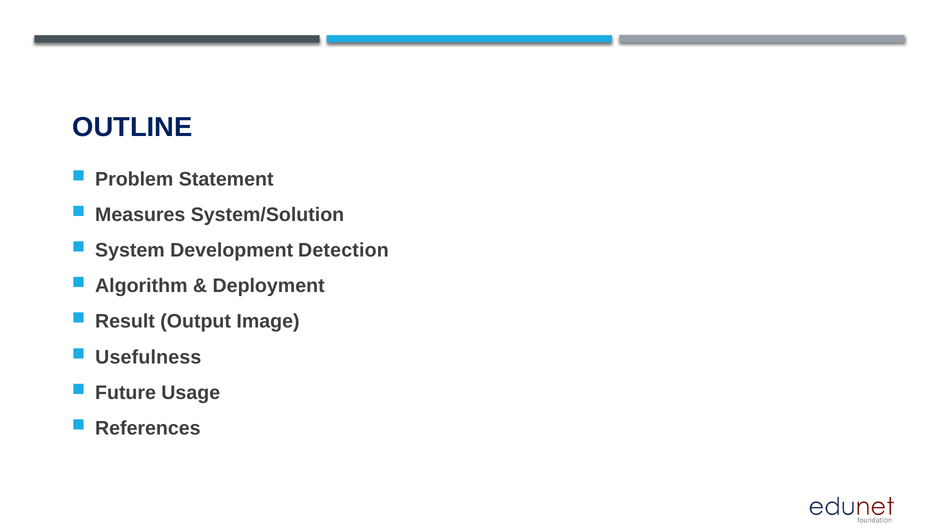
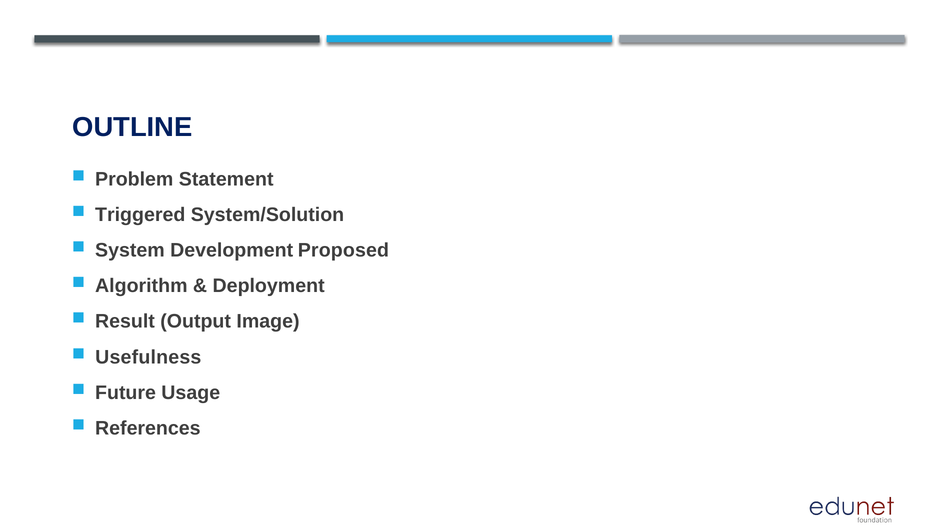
Measures: Measures -> Triggered
Detection: Detection -> Proposed
